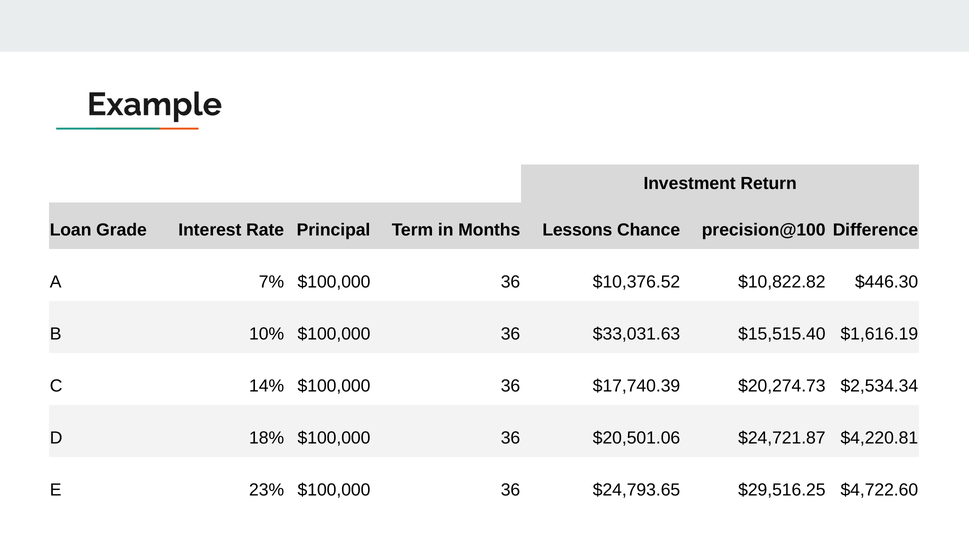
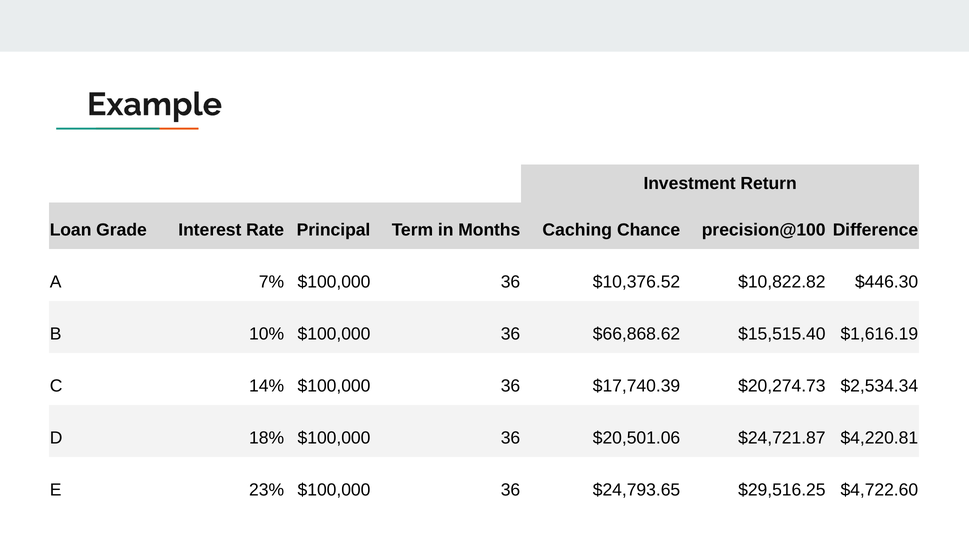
Lessons: Lessons -> Caching
$33,031.63: $33,031.63 -> $66,868.62
